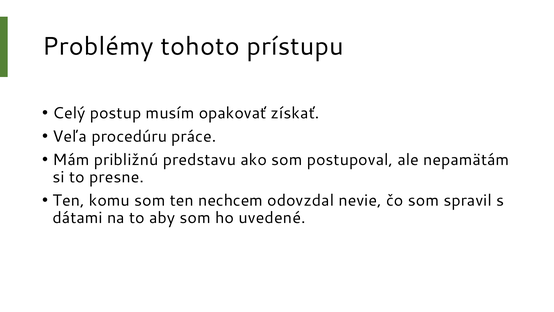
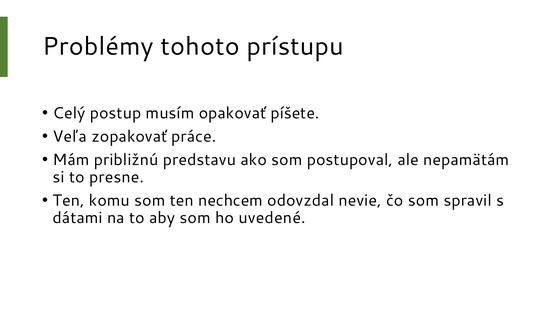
získať: získať -> píšete
procedúru: procedúru -> zopakovať
